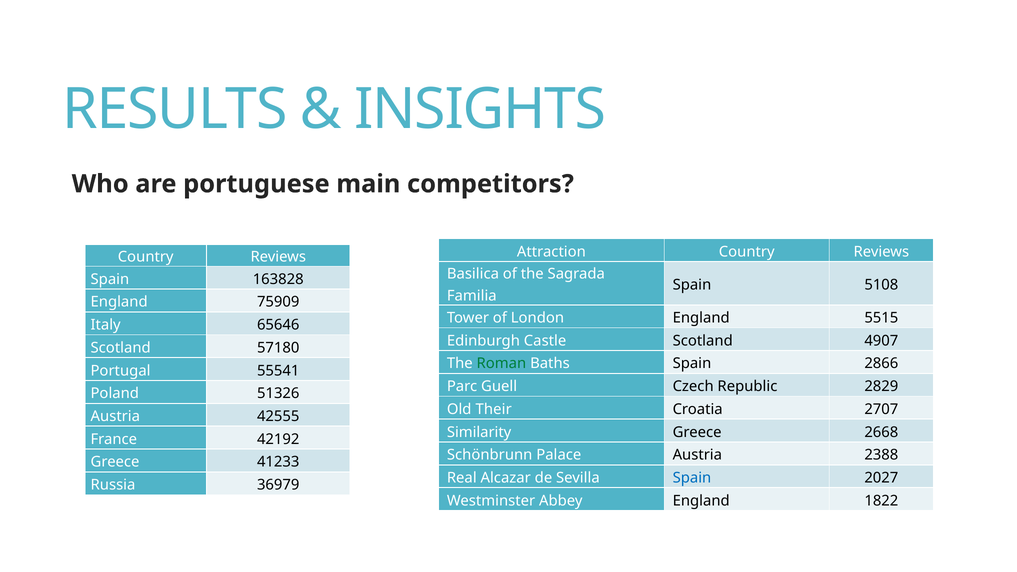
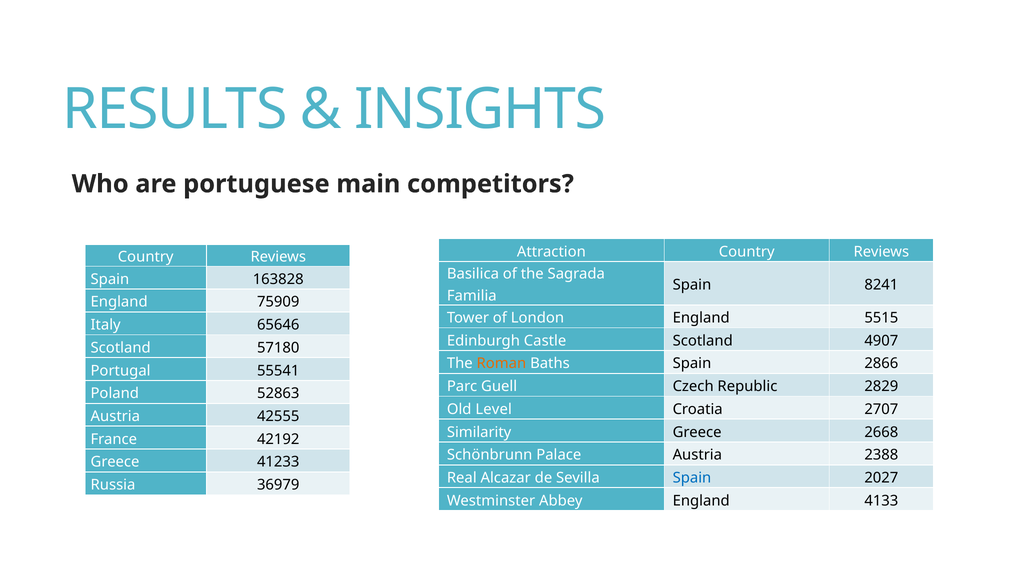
5108: 5108 -> 8241
Roman colour: green -> orange
51326: 51326 -> 52863
Their: Their -> Level
1822: 1822 -> 4133
